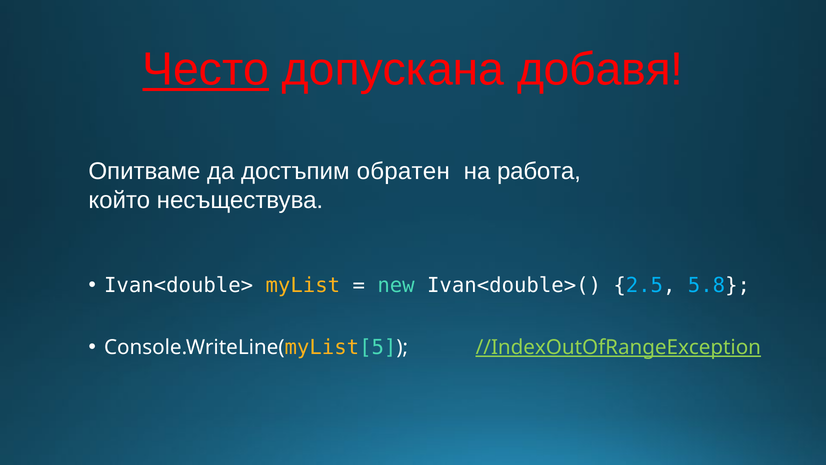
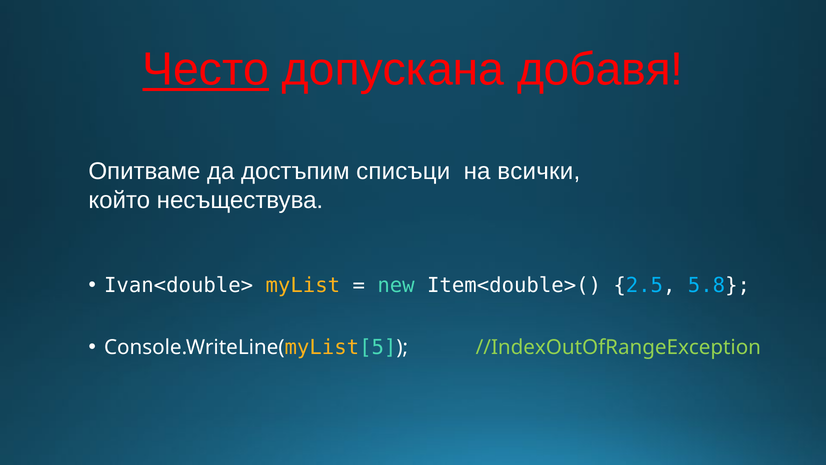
обратен: обратен -> списъци
работа: работа -> всички
Ivan<double>(: Ivan<double>( -> Item<double>(
//IndexOutOfRangeException underline: present -> none
